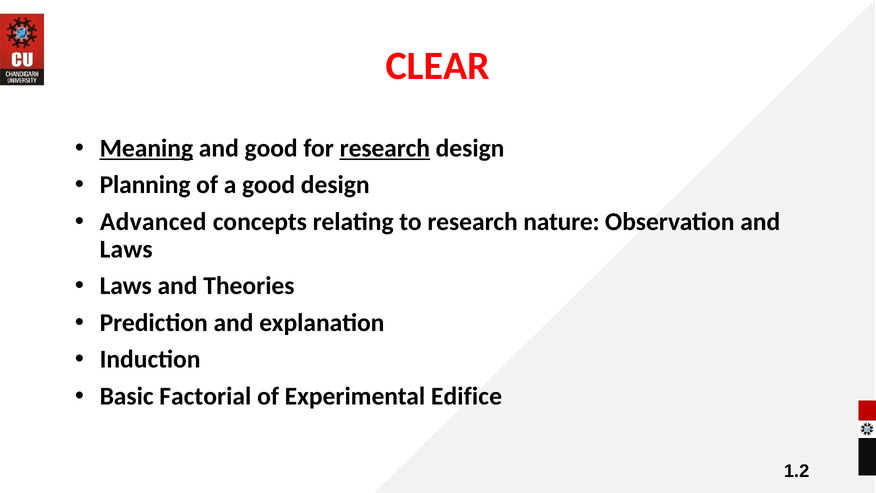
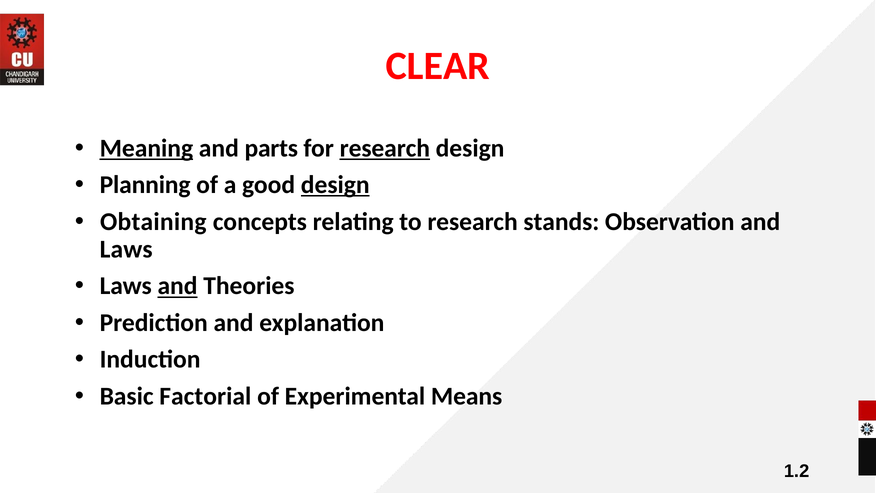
and good: good -> parts
design at (335, 185) underline: none -> present
Advanced: Advanced -> Obtaining
nature: nature -> stands
and at (178, 286) underline: none -> present
Edifice: Edifice -> Means
